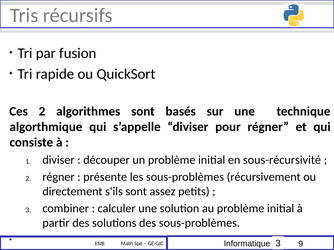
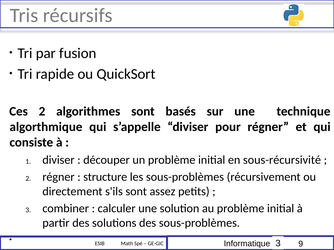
présente: présente -> structure
